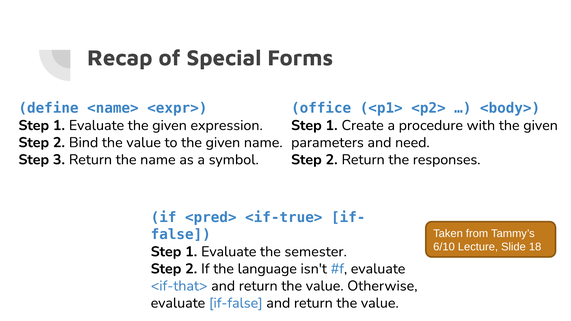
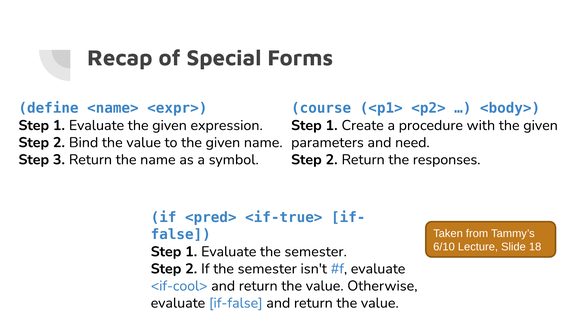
office: office -> course
If the language: language -> semester
<if-that>: <if-that> -> <if-cool>
